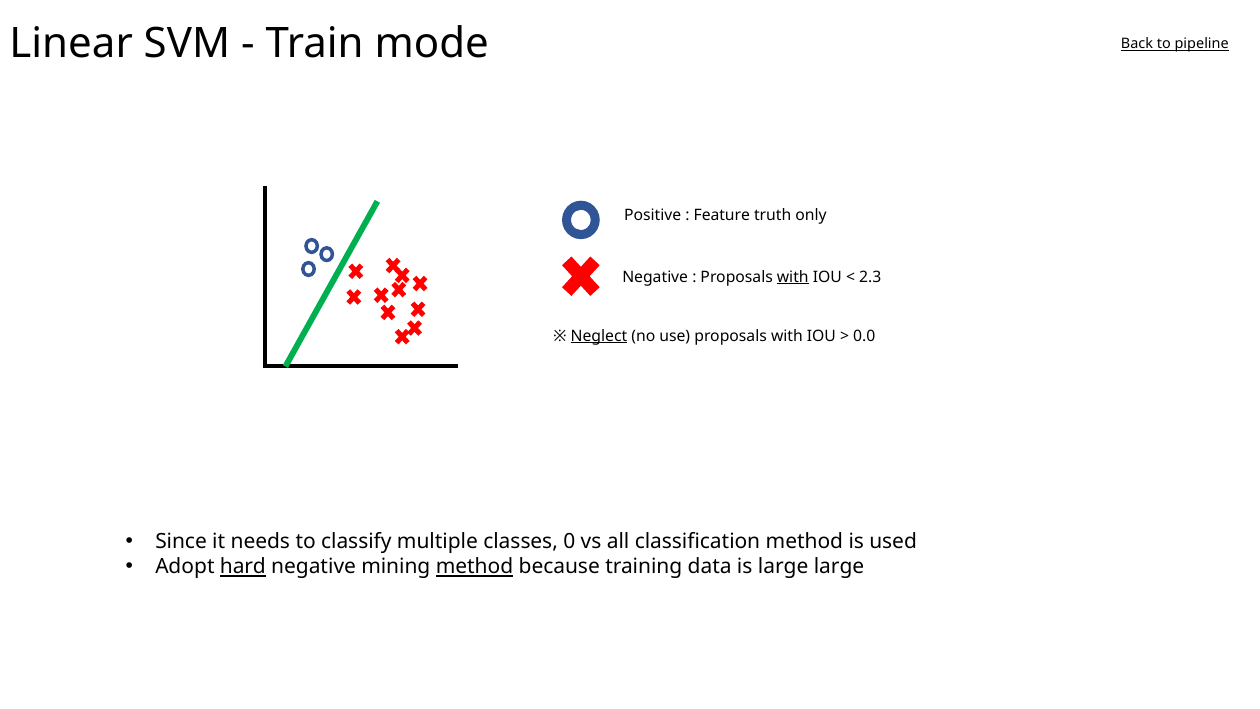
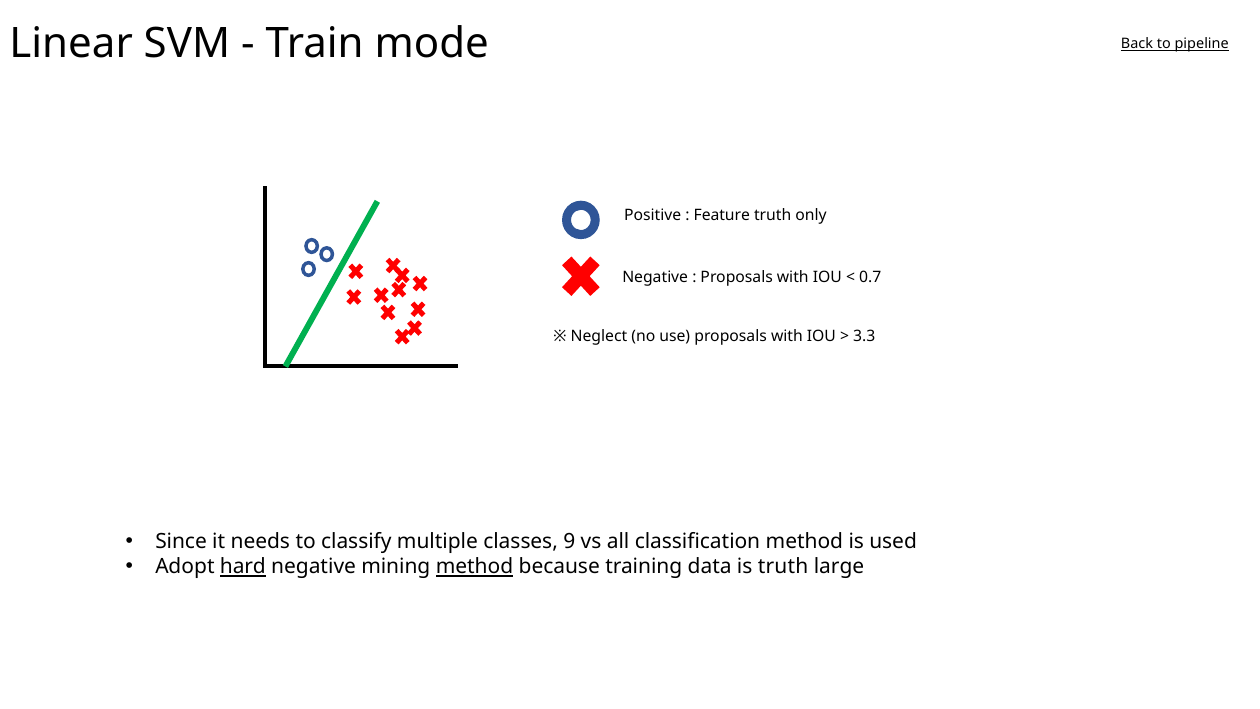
with at (793, 277) underline: present -> none
2.3: 2.3 -> 0.7
Neglect underline: present -> none
0.0: 0.0 -> 3.3
0: 0 -> 9
is large: large -> truth
